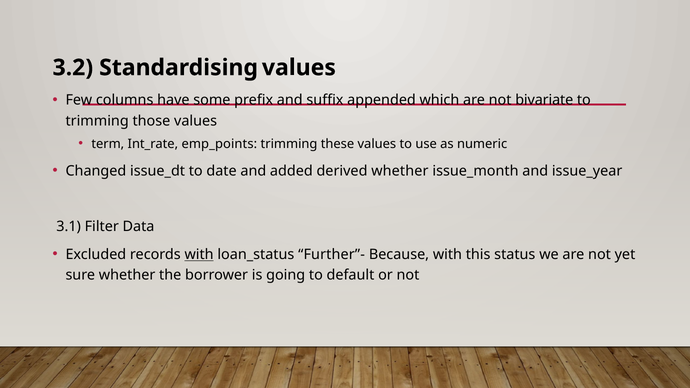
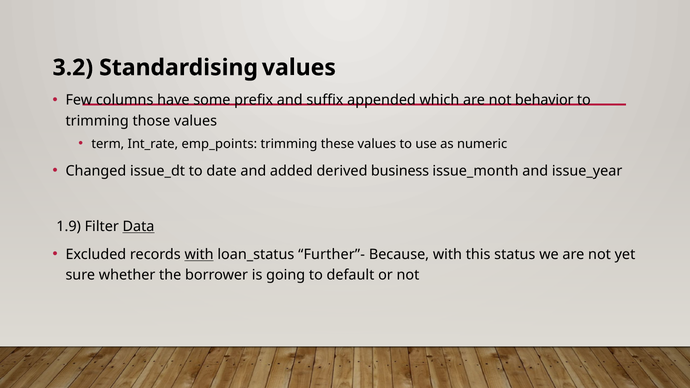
bivariate: bivariate -> behavior
derived whether: whether -> business
3.1: 3.1 -> 1.9
Data underline: none -> present
